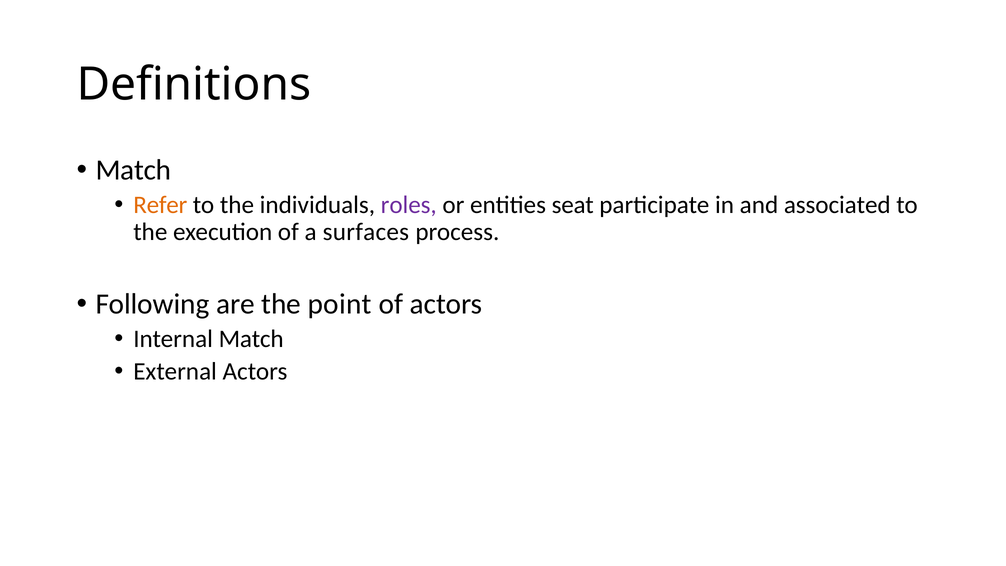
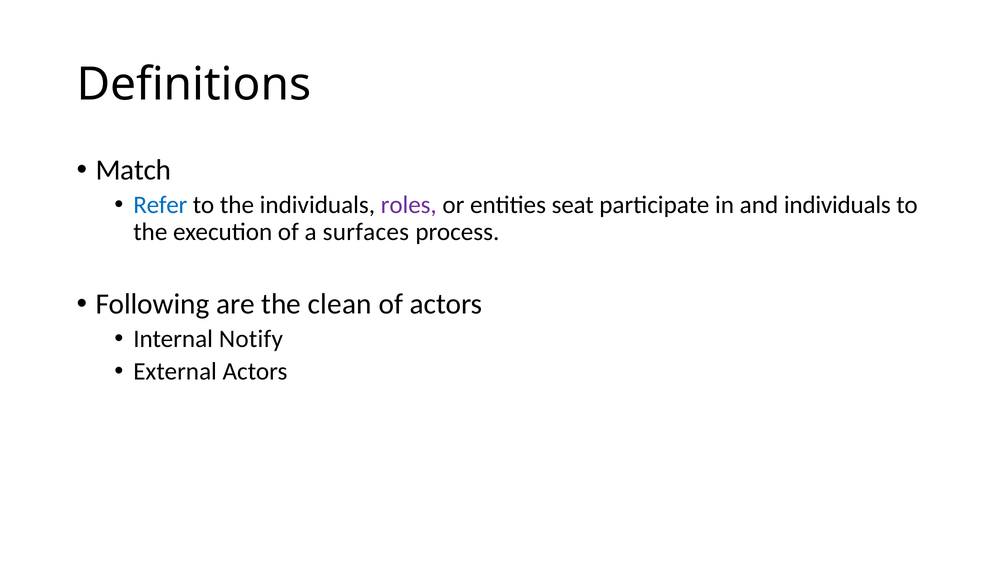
Refer colour: orange -> blue
and associated: associated -> individuals
point: point -> clean
Internal Match: Match -> Notify
